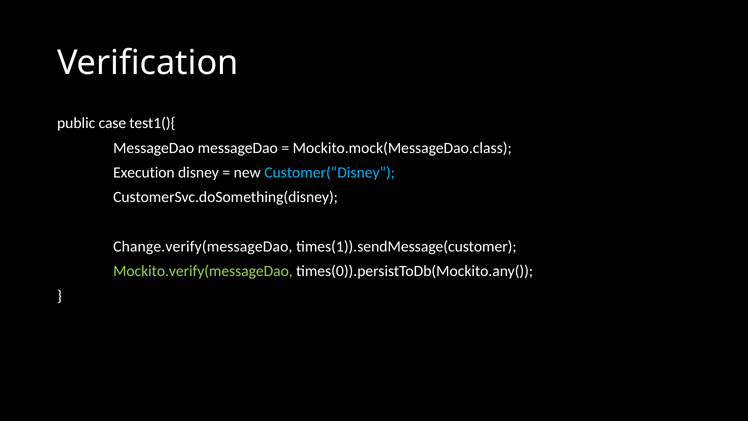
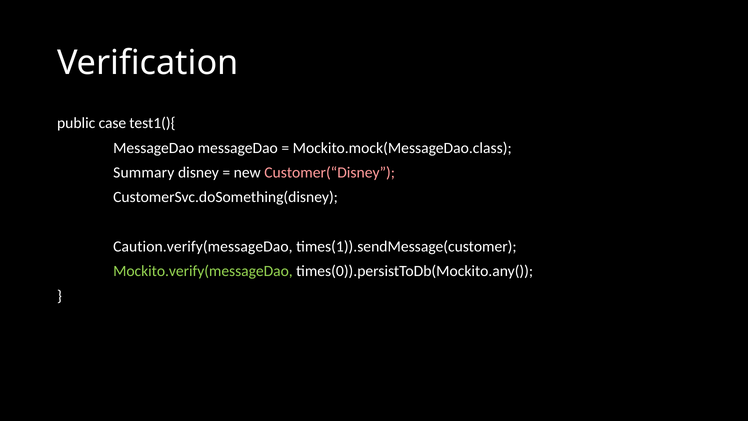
Execution: Execution -> Summary
Customer(“Disney colour: light blue -> pink
Change.verify(messageDao: Change.verify(messageDao -> Caution.verify(messageDao
